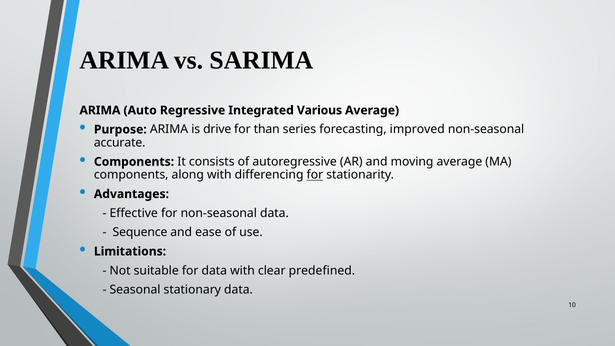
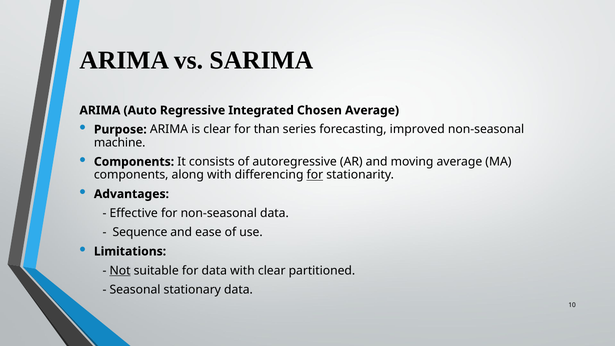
Various: Various -> Chosen
is drive: drive -> clear
accurate: accurate -> machine
Not underline: none -> present
predefined: predefined -> partitioned
